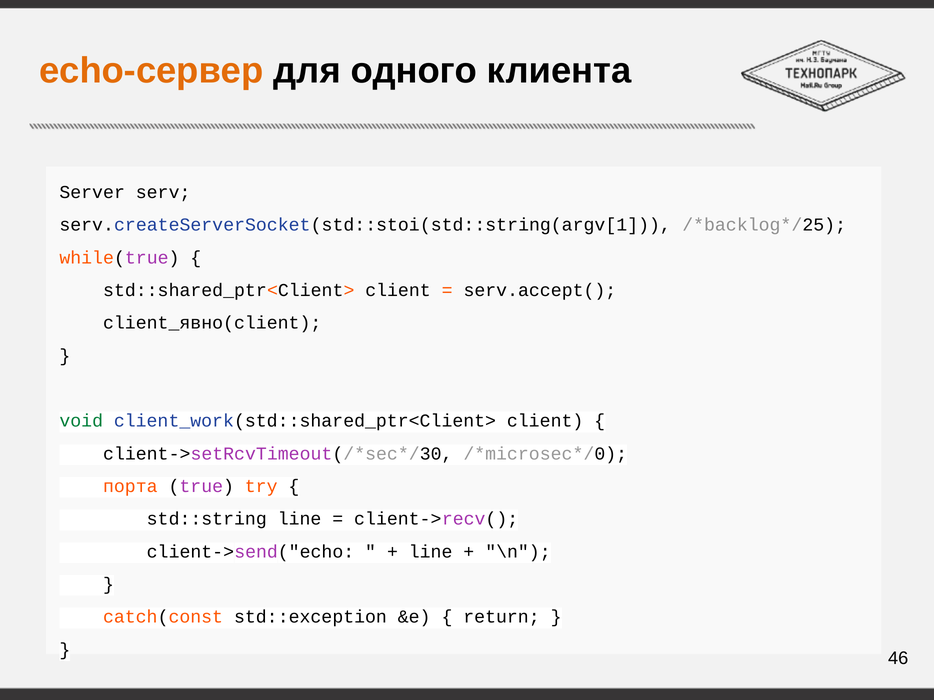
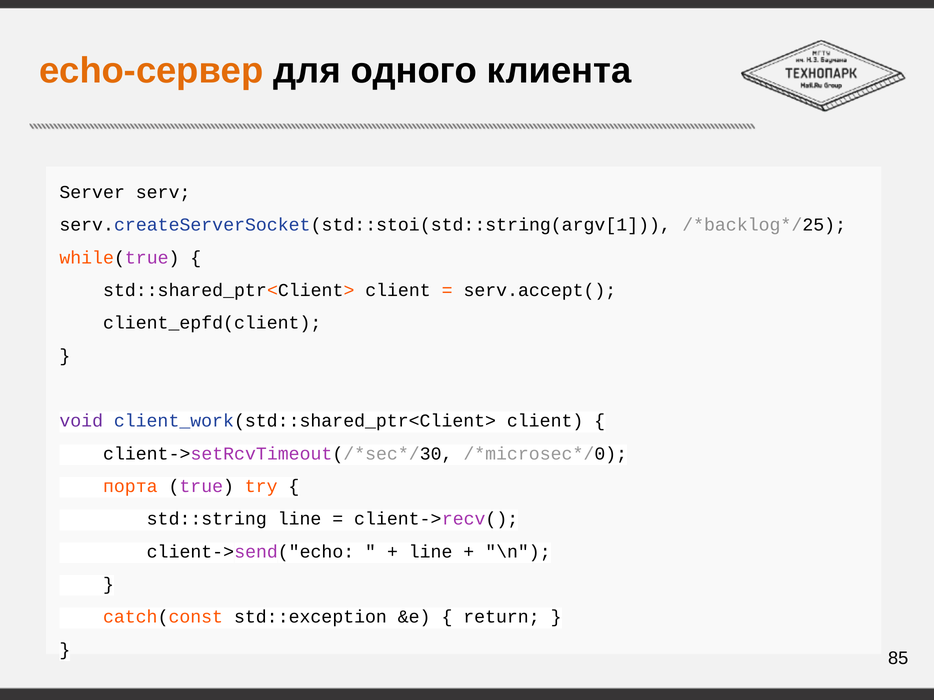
client_явно(client: client_явно(client -> client_epfd(client
void colour: green -> purple
46: 46 -> 85
